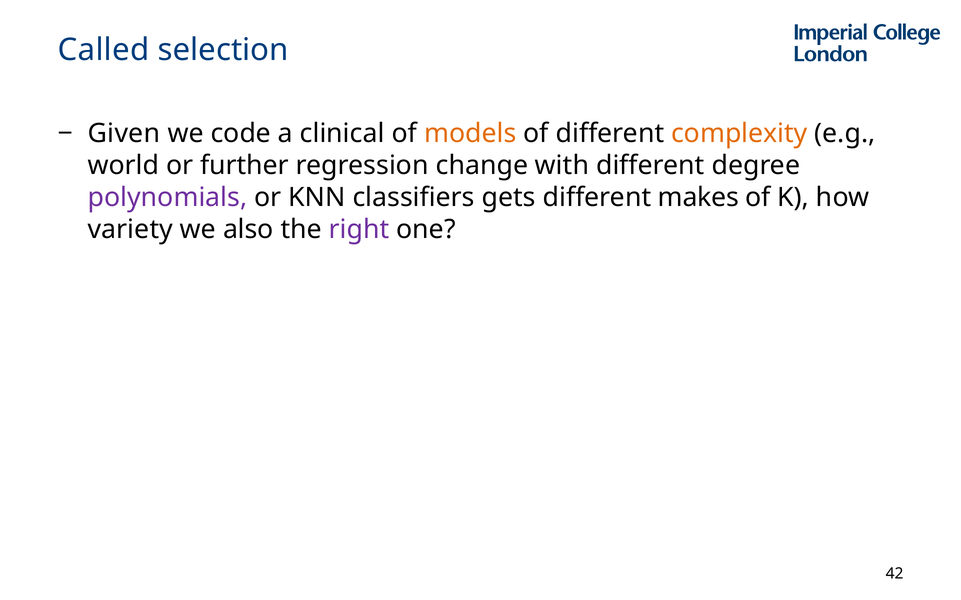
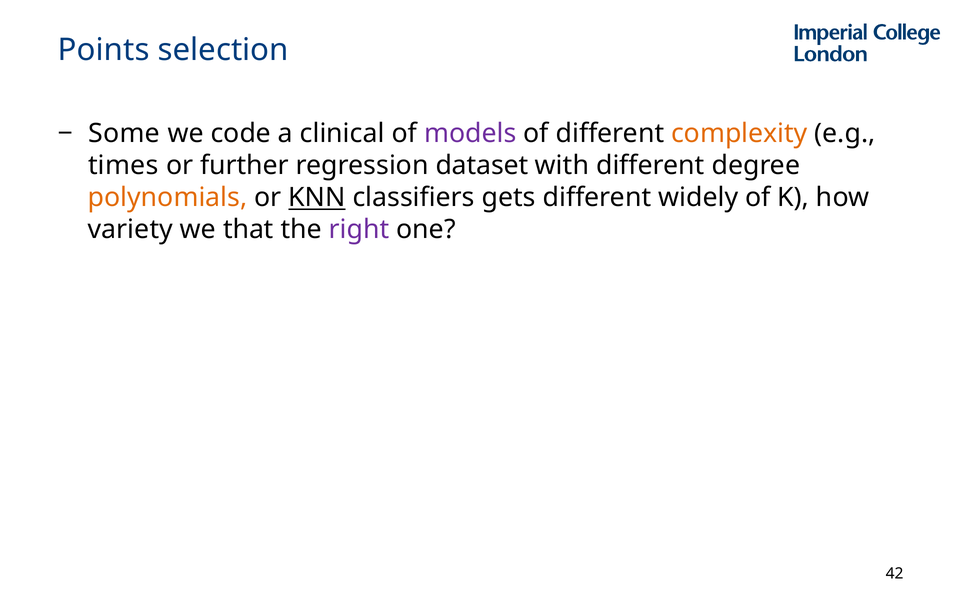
Called: Called -> Points
Given: Given -> Some
models colour: orange -> purple
world: world -> times
change: change -> dataset
polynomials colour: purple -> orange
KNN underline: none -> present
makes: makes -> widely
also: also -> that
